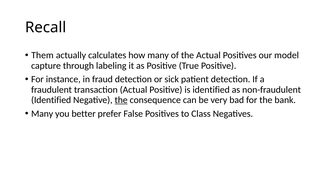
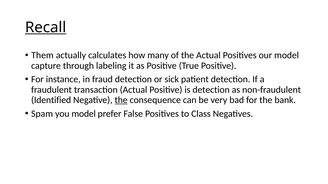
Recall underline: none -> present
is identified: identified -> detection
Many at (42, 114): Many -> Spam
you better: better -> model
